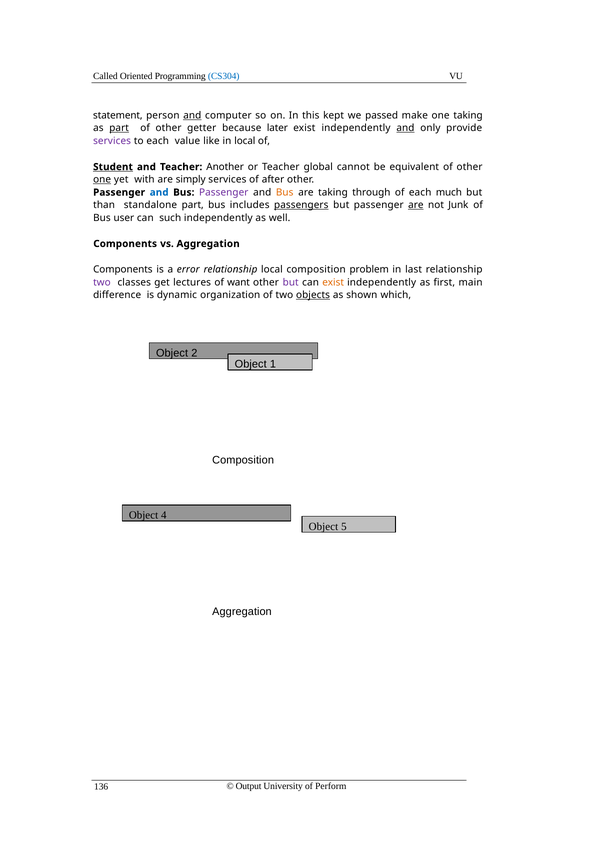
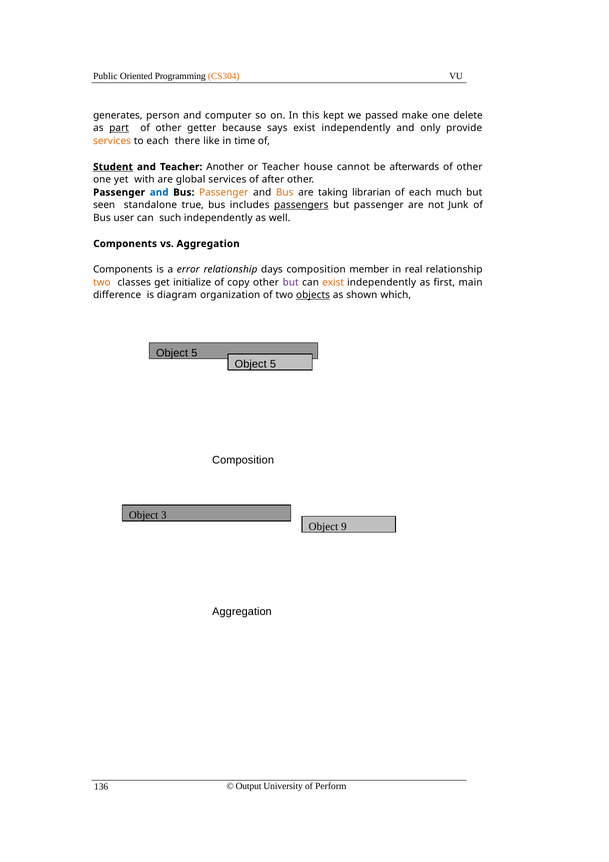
Called: Called -> Public
CS304 colour: blue -> orange
statement: statement -> generates
and at (192, 115) underline: present -> none
one taking: taking -> delete
later: later -> says
and at (405, 128) underline: present -> none
services at (112, 141) colour: purple -> orange
value: value -> there
in local: local -> time
global: global -> house
equivalent: equivalent -> afterwards
one at (102, 180) underline: present -> none
simply: simply -> global
Passenger at (224, 192) colour: purple -> orange
through: through -> librarian
than: than -> seen
standalone part: part -> true
are at (416, 205) underline: present -> none
relationship local: local -> days
problem: problem -> member
last: last -> real
two at (102, 282) colour: purple -> orange
lectures: lectures -> initialize
want: want -> copy
dynamic: dynamic -> diagram
2 at (194, 353): 2 -> 5
1 at (273, 364): 1 -> 5
4: 4 -> 3
5: 5 -> 9
